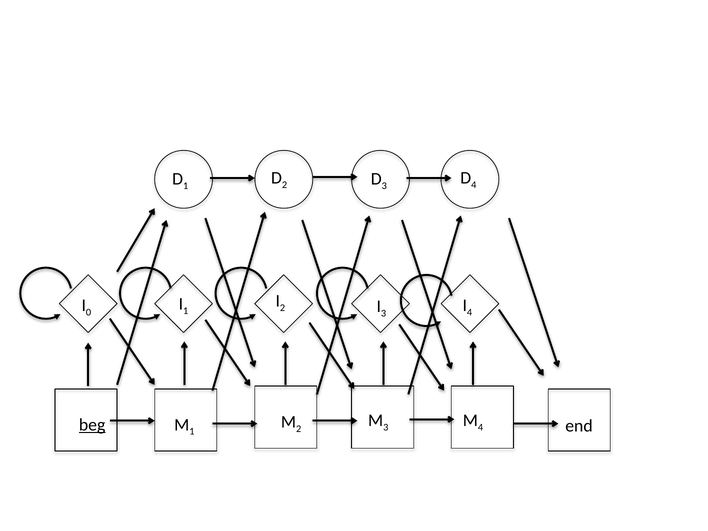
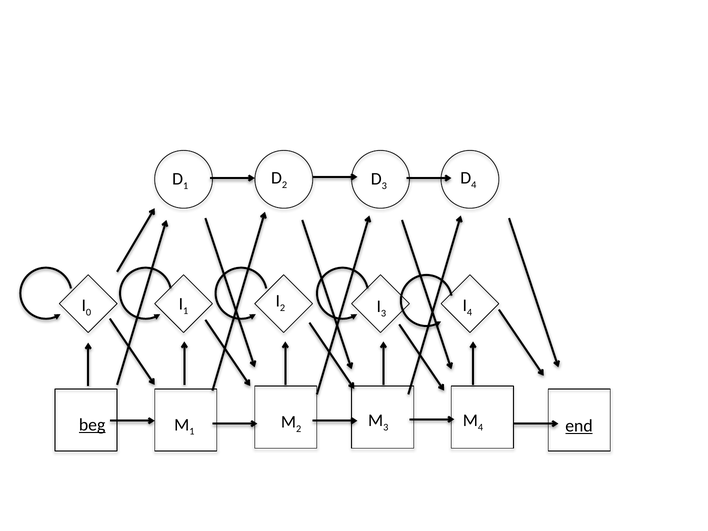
end underline: none -> present
